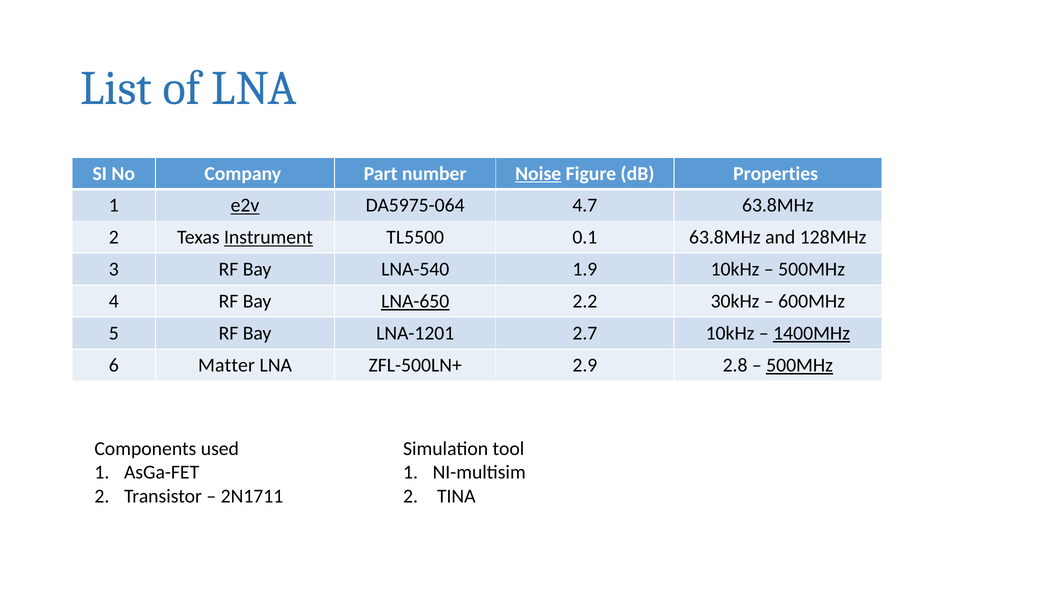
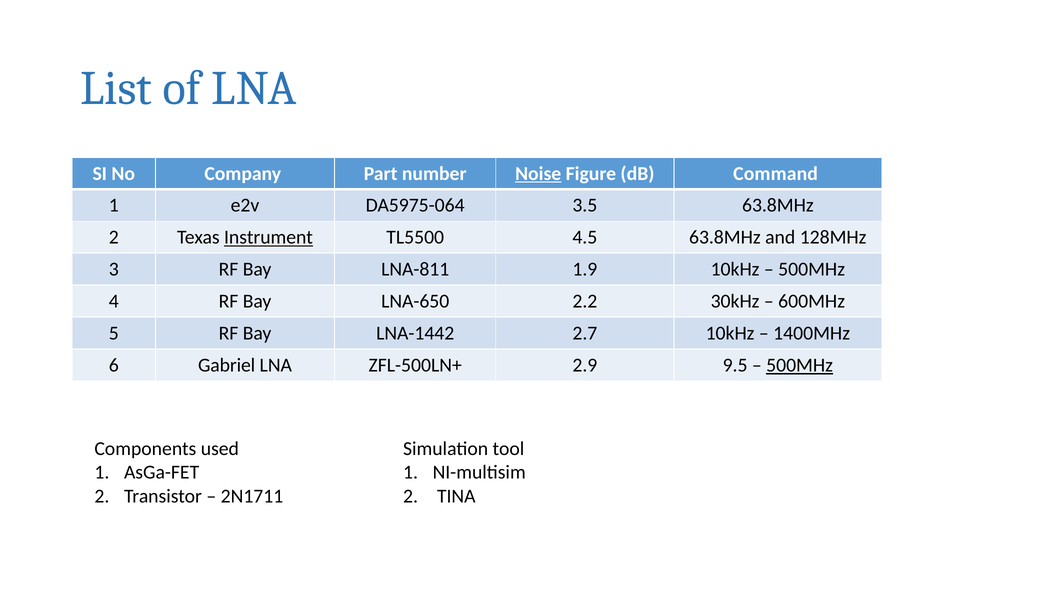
Properties: Properties -> Command
e2v underline: present -> none
4.7: 4.7 -> 3.5
0.1: 0.1 -> 4.5
LNA-540: LNA-540 -> LNA-811
LNA-650 underline: present -> none
LNA-1201: LNA-1201 -> LNA-1442
1400MHz underline: present -> none
Matter: Matter -> Gabriel
2.8: 2.8 -> 9.5
